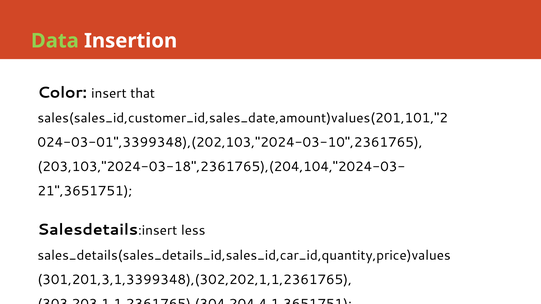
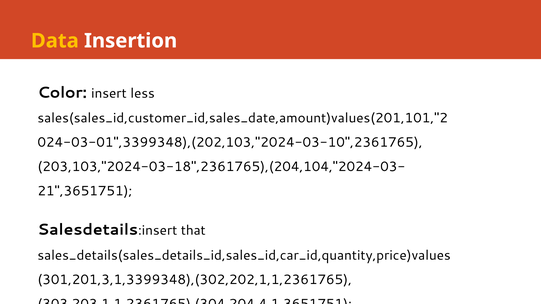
Data colour: light green -> yellow
that: that -> less
less: less -> that
